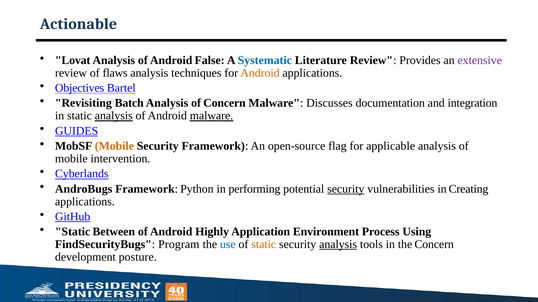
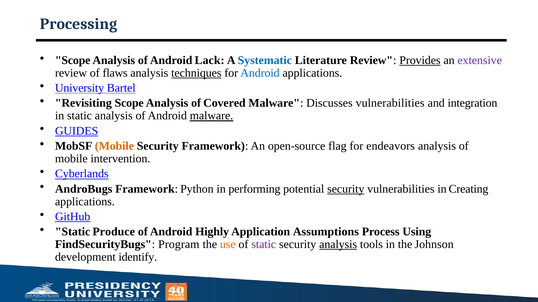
Actionable: Actionable -> Processing
Lovat at (73, 60): Lovat -> Scope
False: False -> Lack
Provides underline: none -> present
techniques underline: none -> present
Android at (260, 73) colour: orange -> blue
Objectives: Objectives -> University
Revisiting Batch: Batch -> Scope
of Concern: Concern -> Covered
Discusses documentation: documentation -> vulnerabilities
analysis at (114, 116) underline: present -> none
applicable: applicable -> endeavors
Between: Between -> Produce
Environment: Environment -> Assumptions
use colour: blue -> orange
static at (264, 245) colour: orange -> purple
the Concern: Concern -> Johnson
posture: posture -> identify
